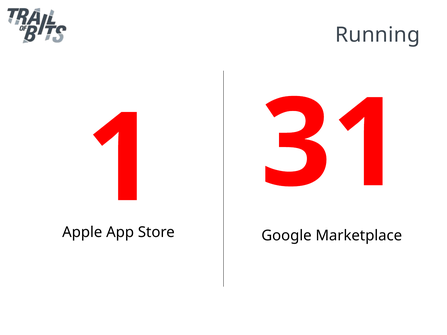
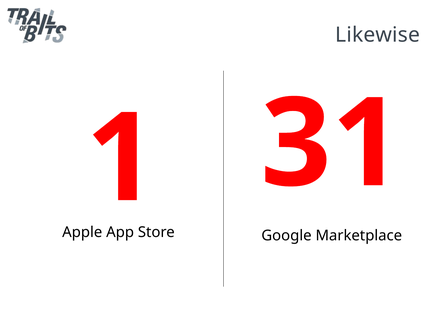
Running: Running -> Likewise
